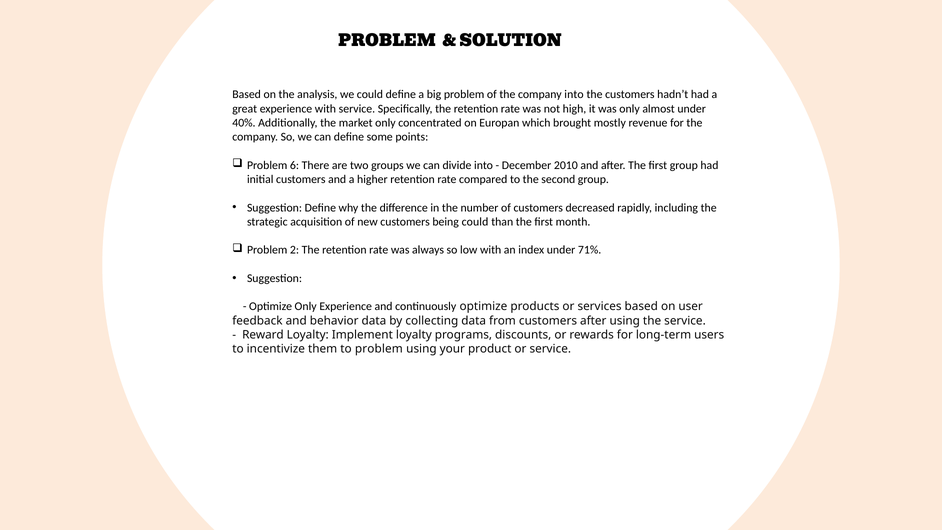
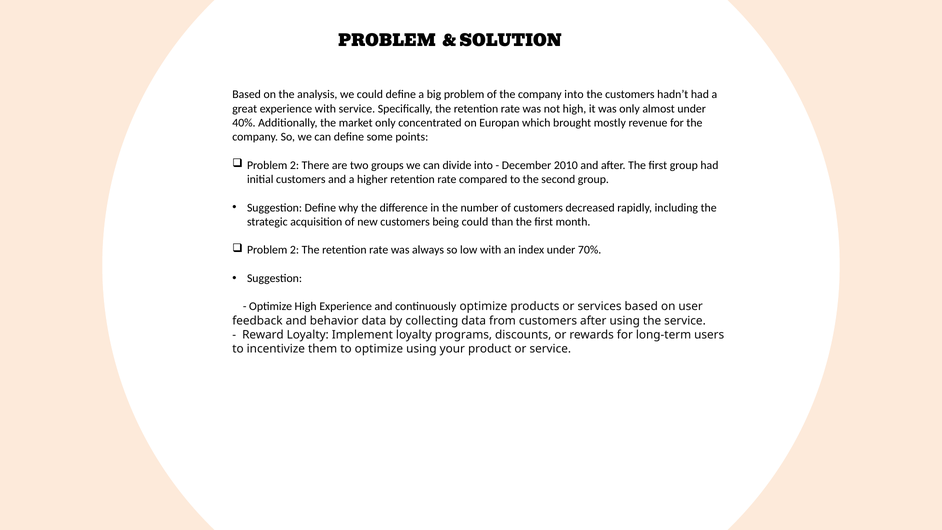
6 at (295, 165): 6 -> 2
71%: 71% -> 70%
Optimize Only: Only -> High
to problem: problem -> optimize
